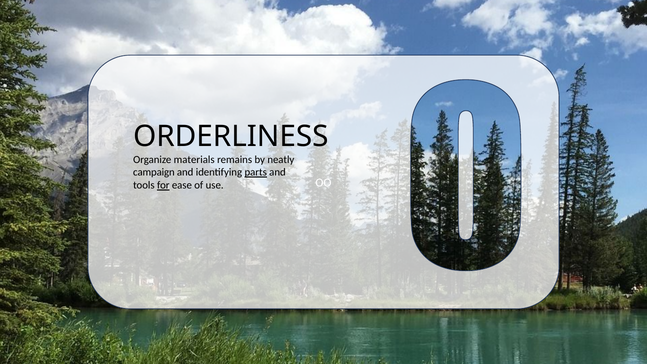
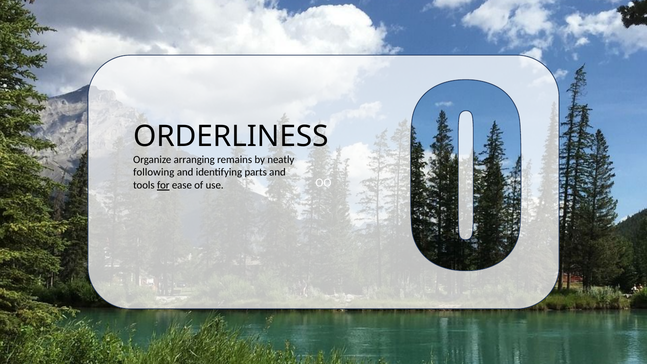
materials: materials -> arranging
campaign: campaign -> following
parts underline: present -> none
